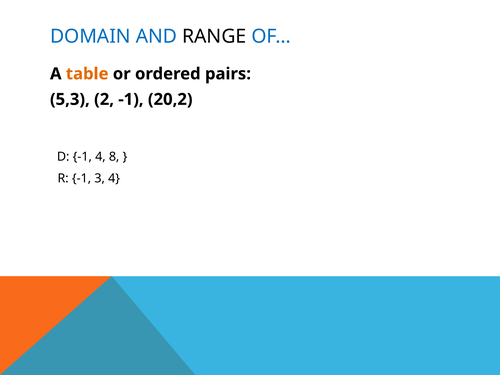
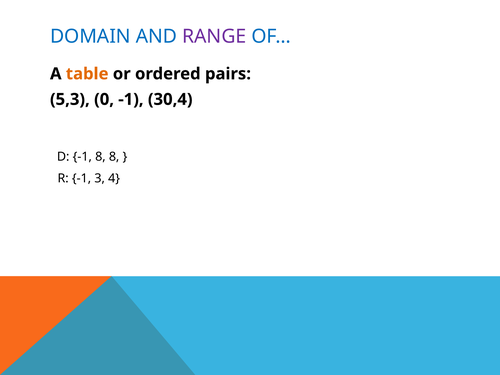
RANGE colour: black -> purple
2: 2 -> 0
20,2: 20,2 -> 30,4
-1 4: 4 -> 8
